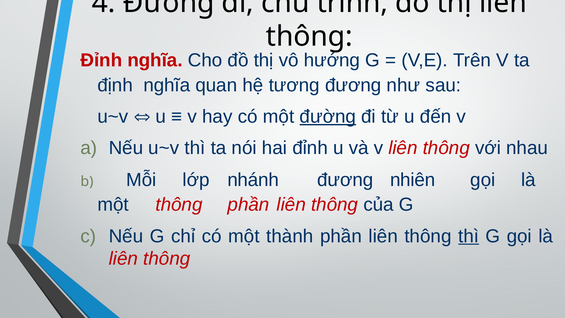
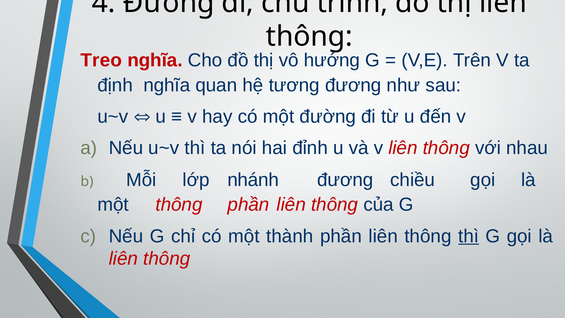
Đỉnh at (101, 60): Đỉnh -> Treo
đường at (328, 116) underline: present -> none
nhiên: nhiên -> chiều
